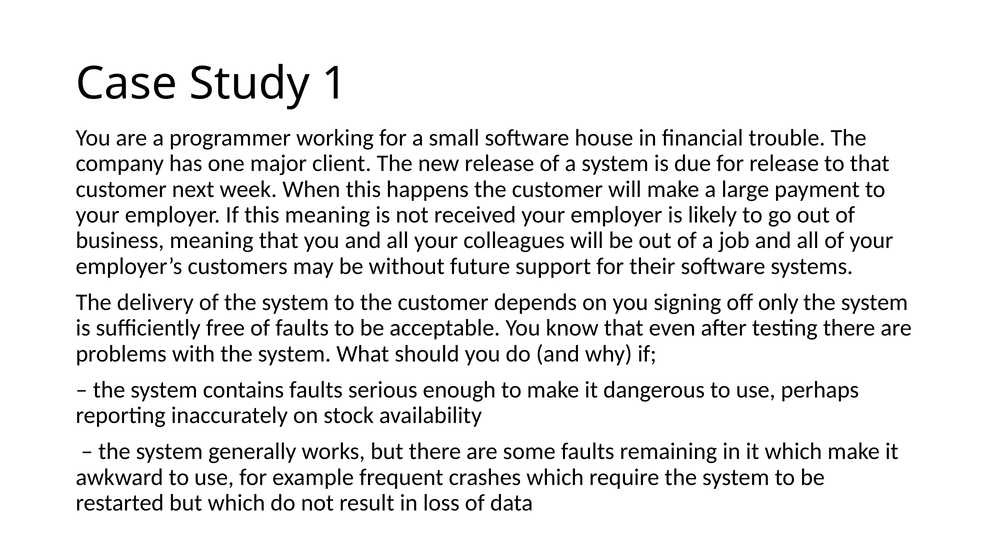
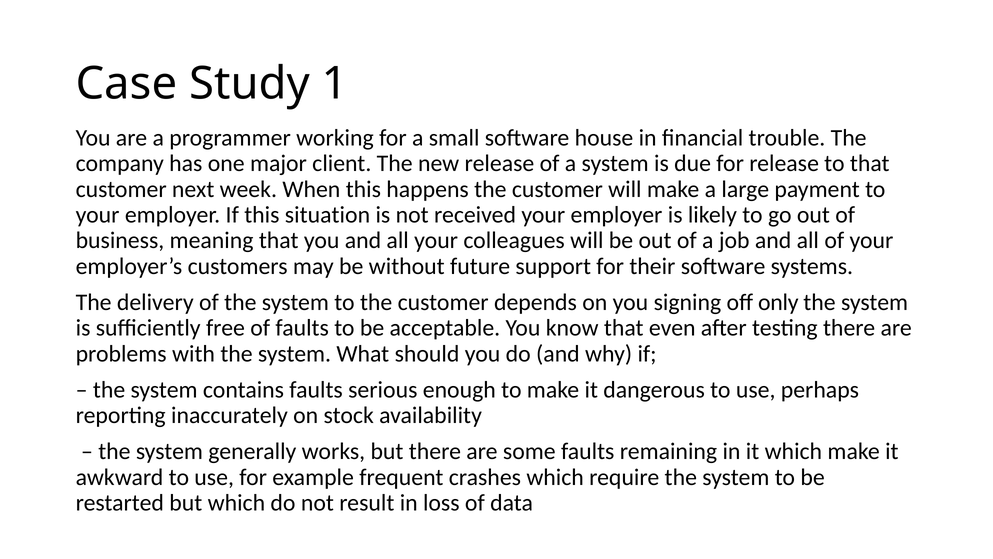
this meaning: meaning -> situation
